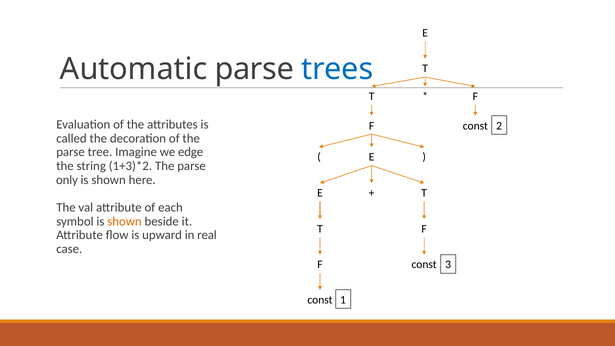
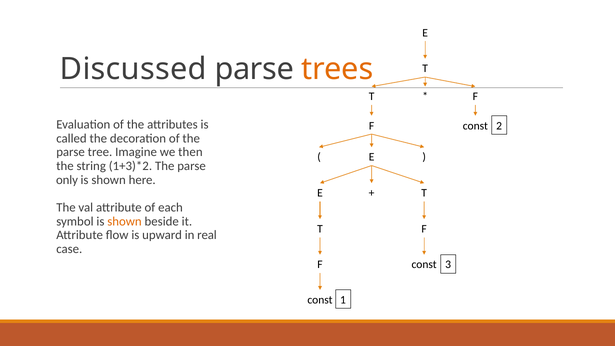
Automatic: Automatic -> Discussed
trees colour: blue -> orange
edge: edge -> then
